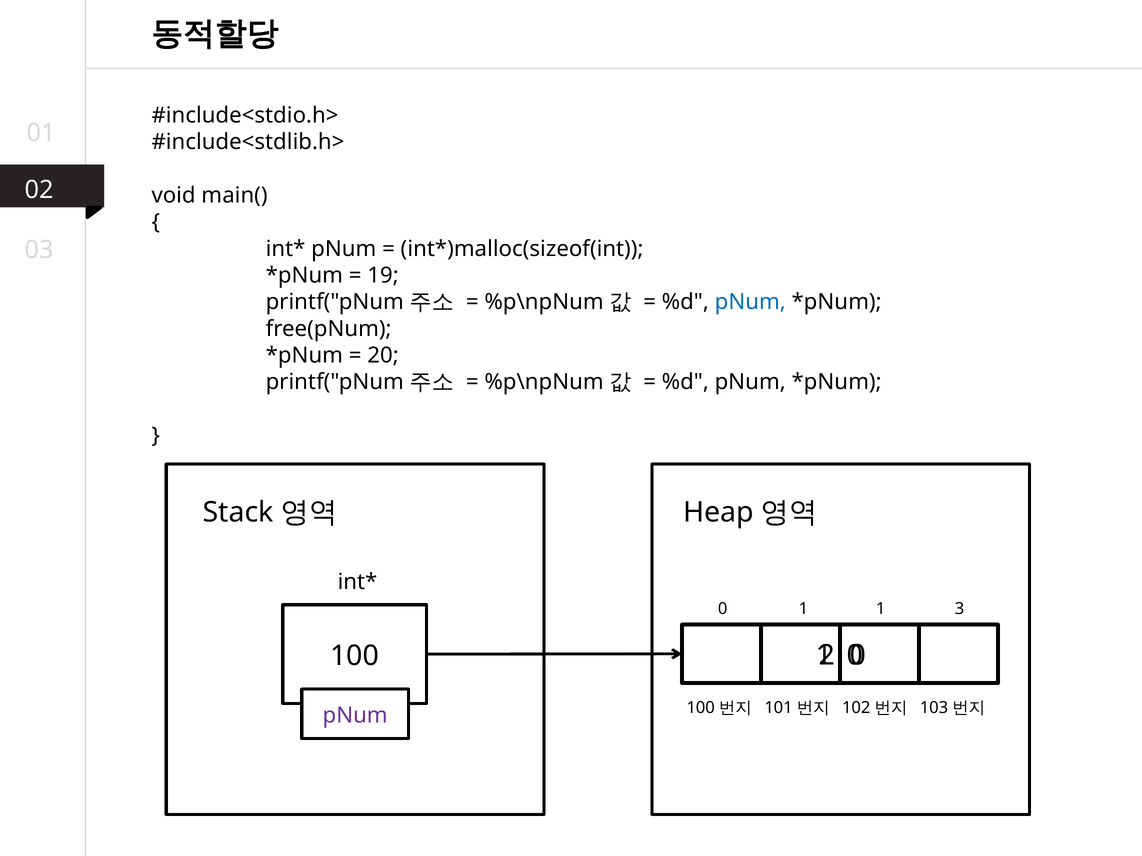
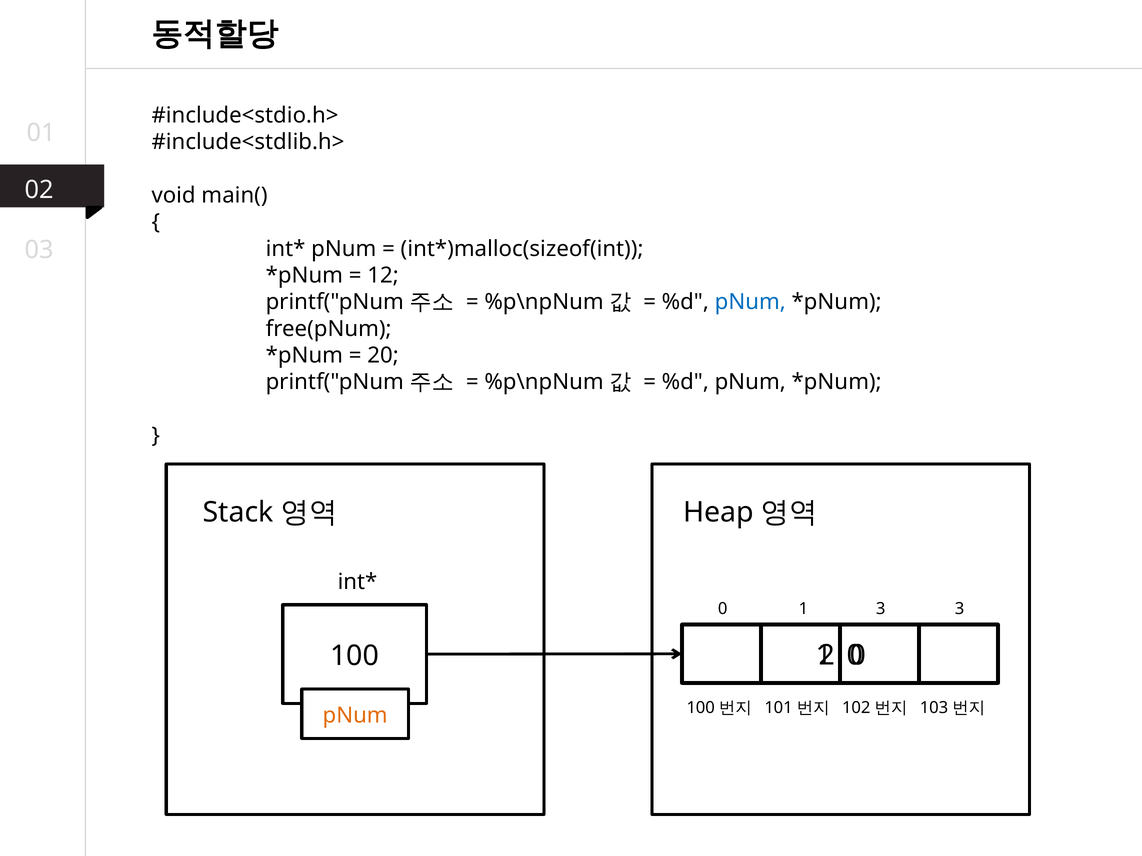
19: 19 -> 12
1 1: 1 -> 3
pNum at (355, 716) colour: purple -> orange
